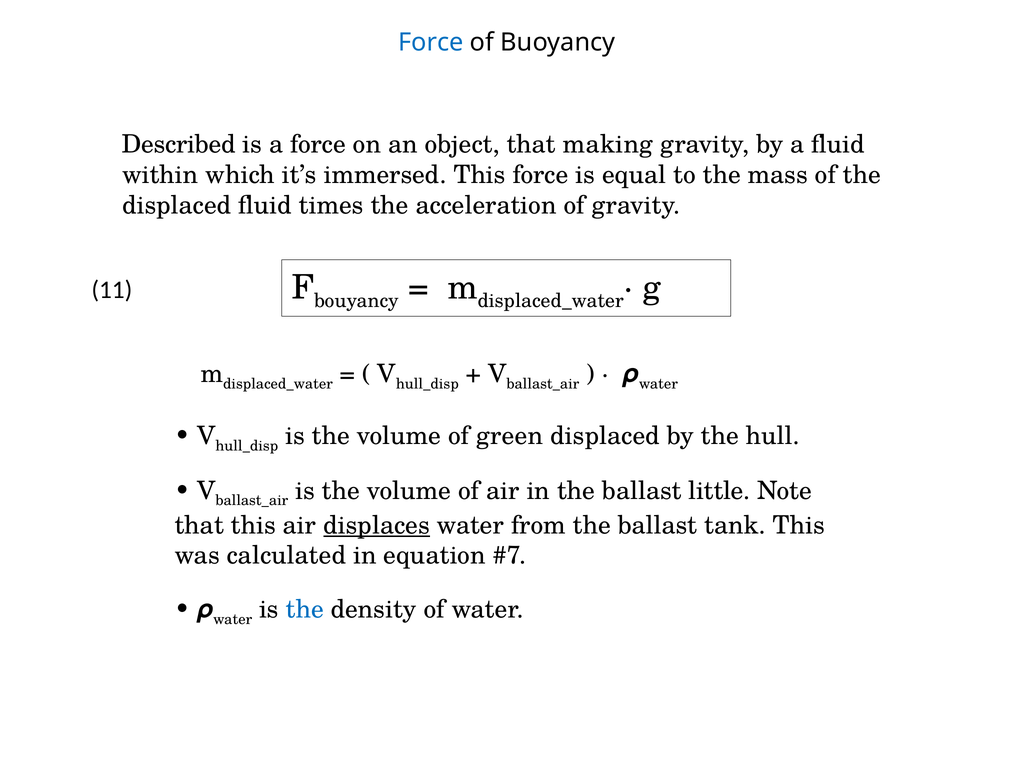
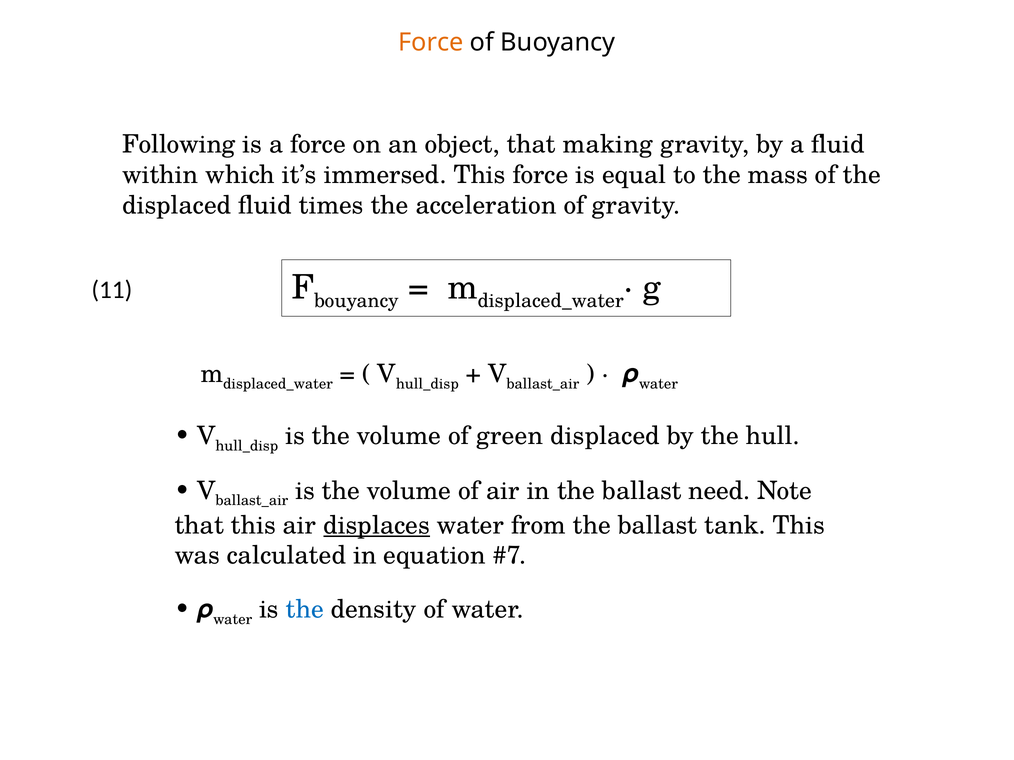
Force at (431, 42) colour: blue -> orange
Described: Described -> Following
little: little -> need
